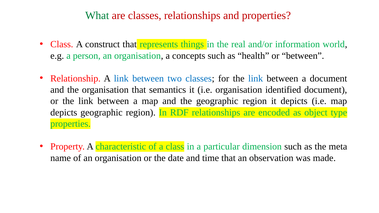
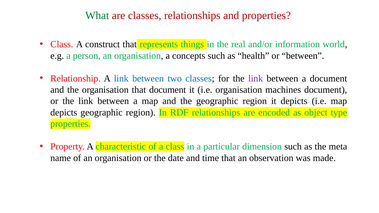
link at (256, 78) colour: blue -> purple
that semantics: semantics -> document
identified: identified -> machines
